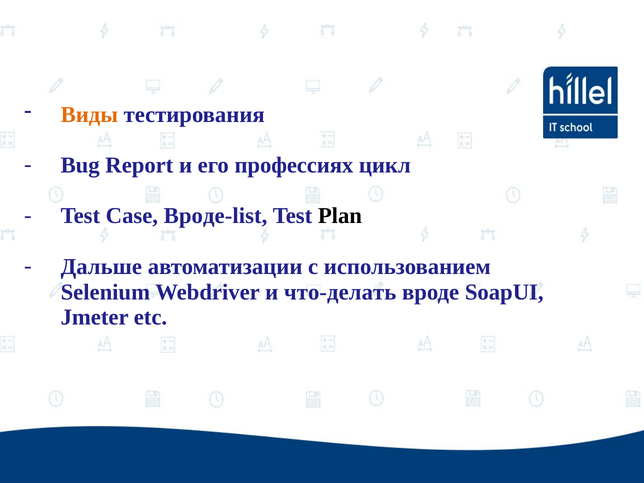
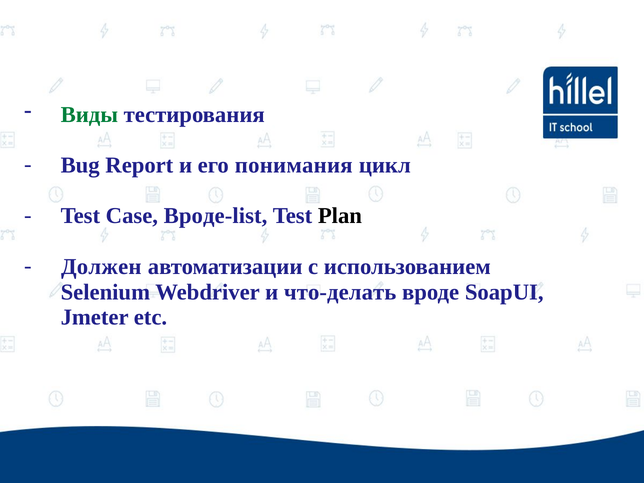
Виды colour: orange -> green
профессиях: профессиях -> понимания
Дальше: Дальше -> Должен
